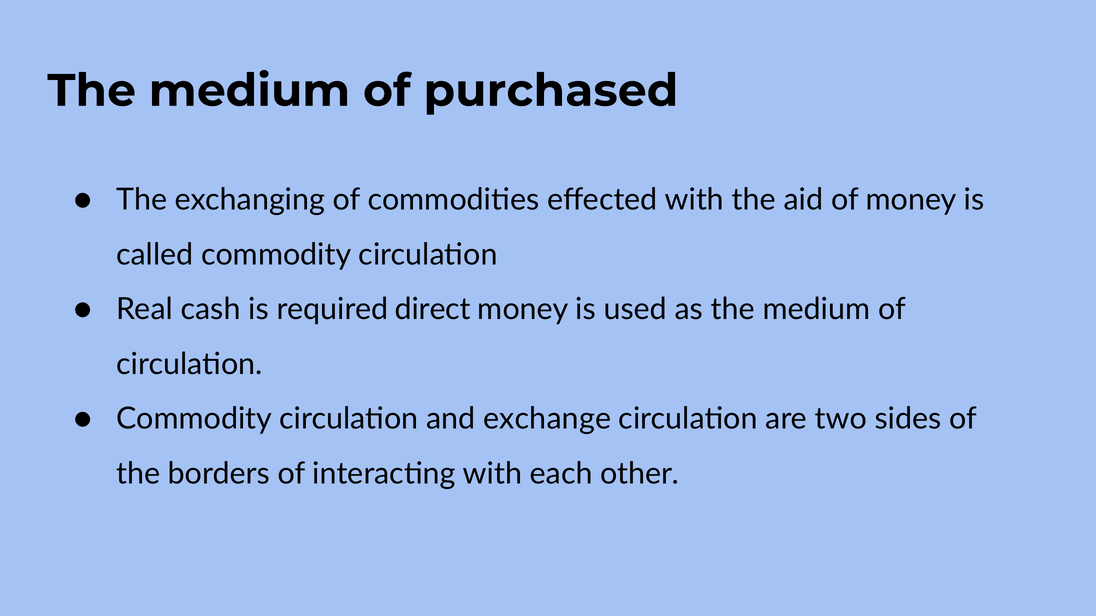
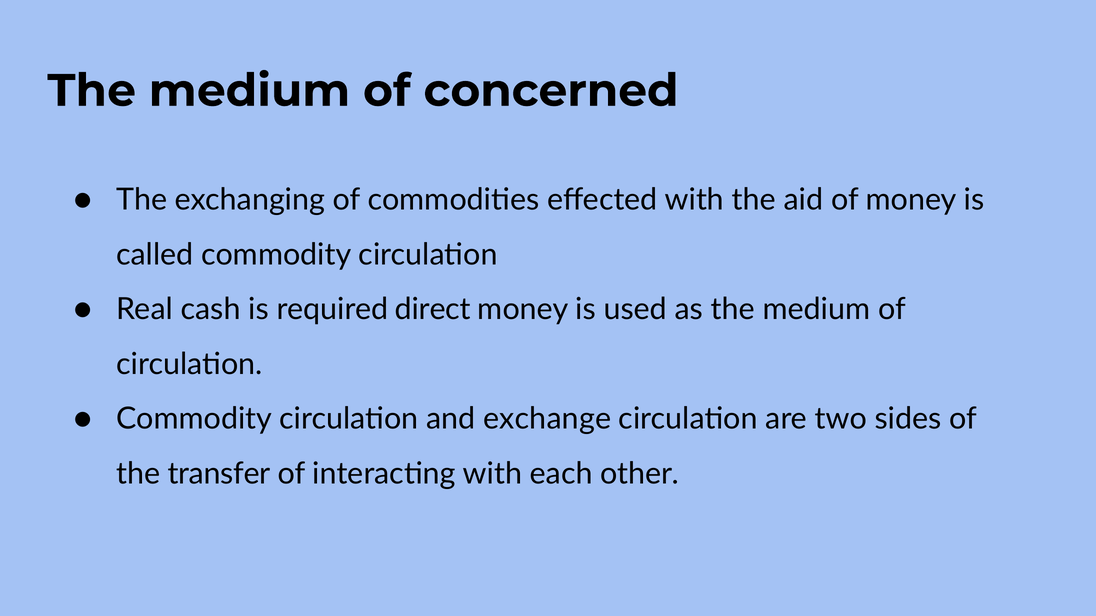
purchased: purchased -> concerned
borders: borders -> transfer
